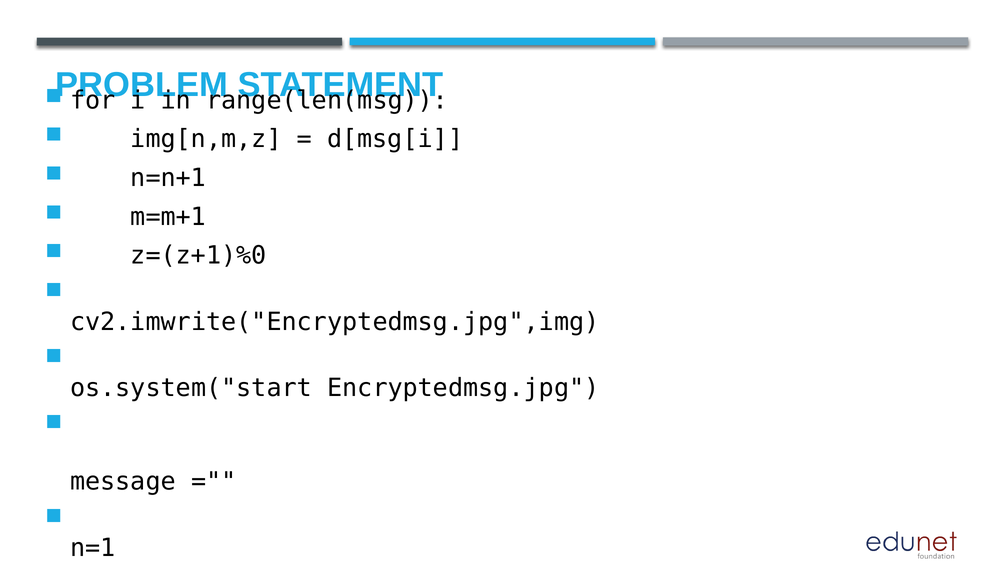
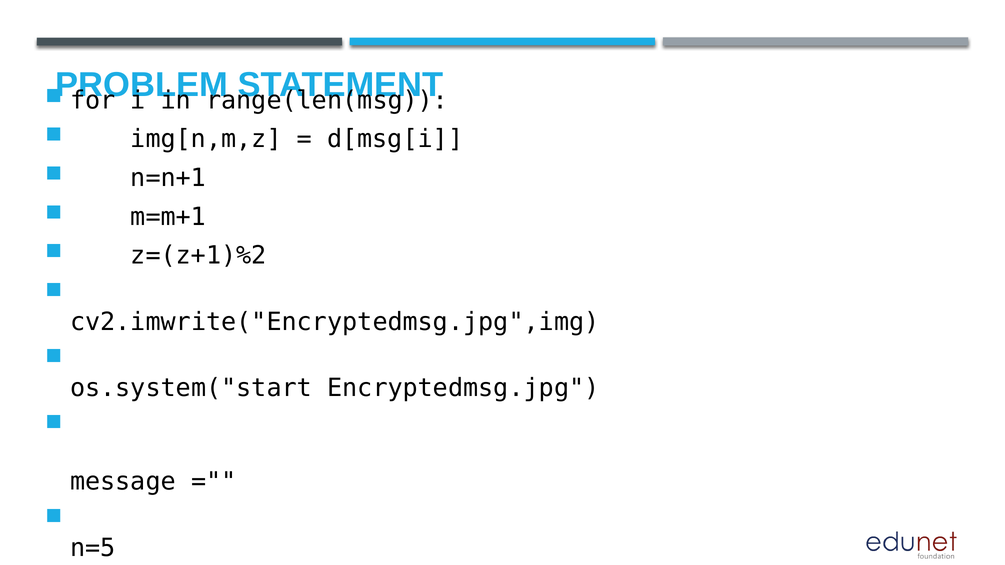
z=(z+1)%0: z=(z+1)%0 -> z=(z+1)%2
n=1: n=1 -> n=5
